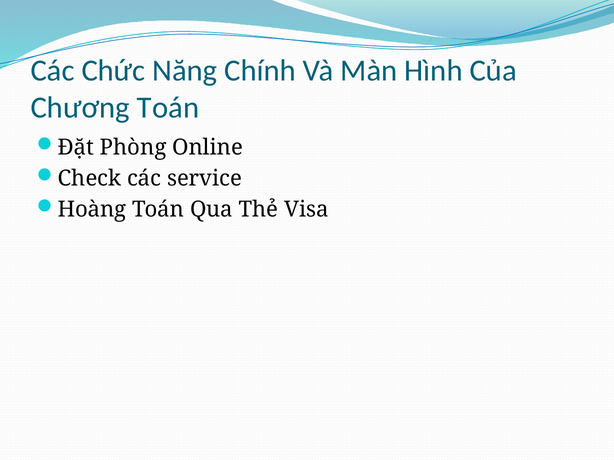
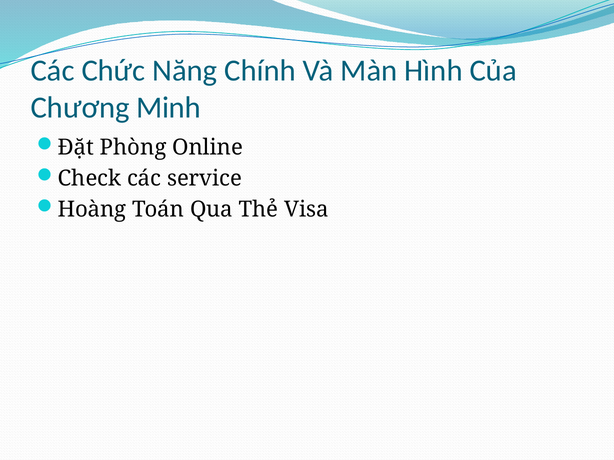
Chương Toán: Toán -> Minh
